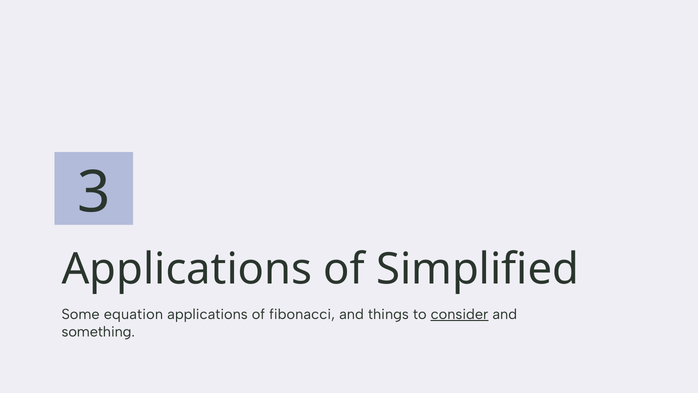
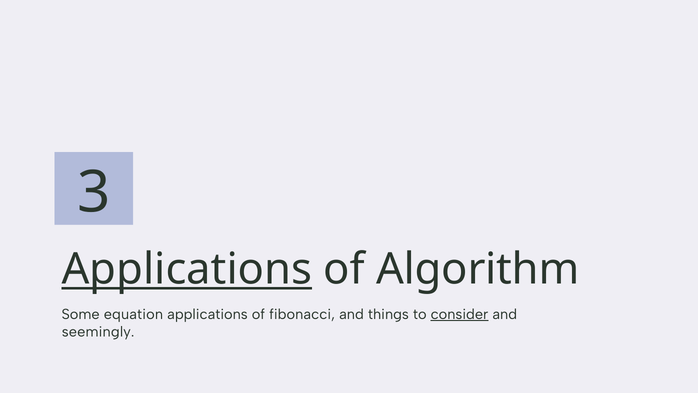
Applications at (187, 269) underline: none -> present
Simplified: Simplified -> Algorithm
something: something -> seemingly
